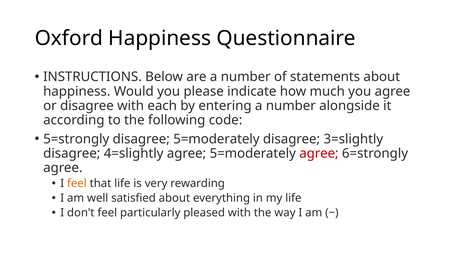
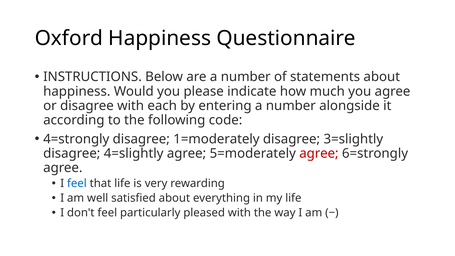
5=strongly: 5=strongly -> 4=strongly
disagree 5=moderately: 5=moderately -> 1=moderately
feel at (77, 183) colour: orange -> blue
